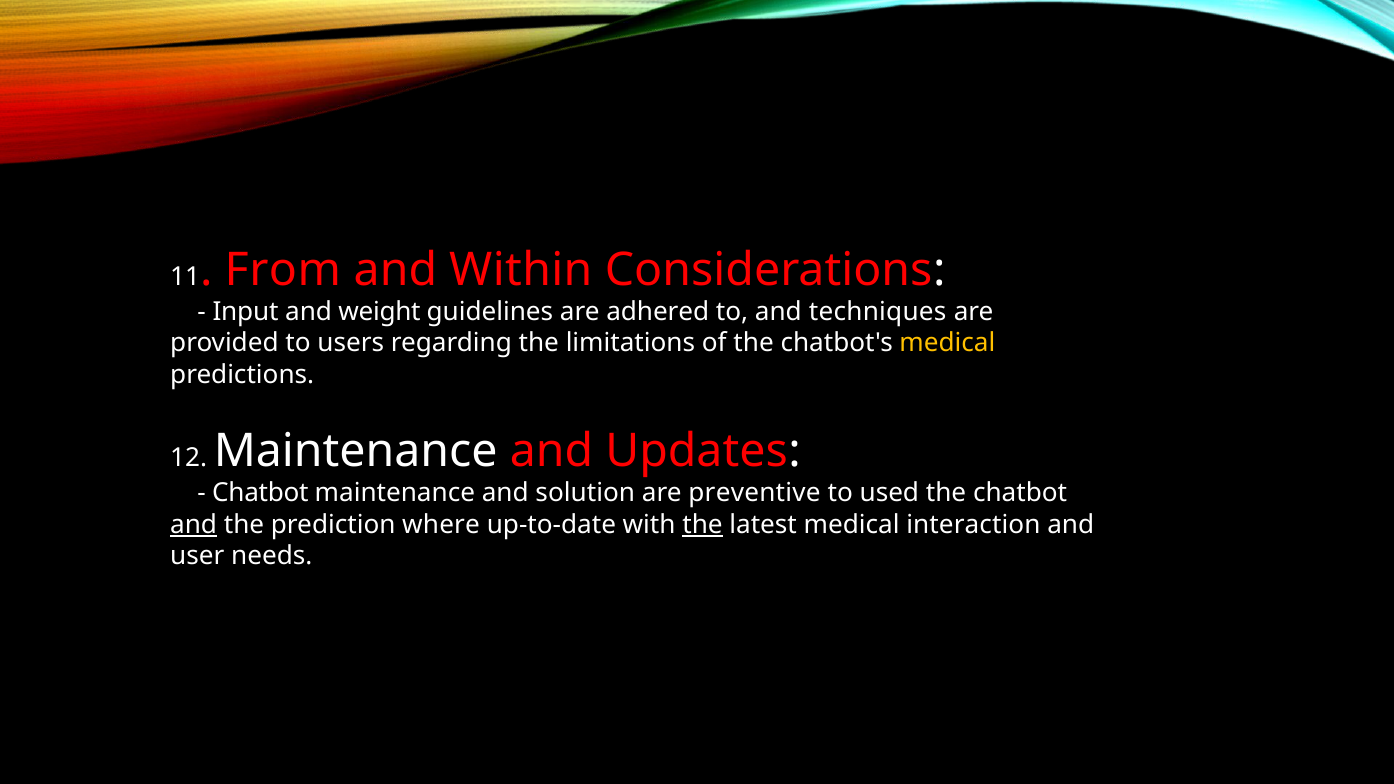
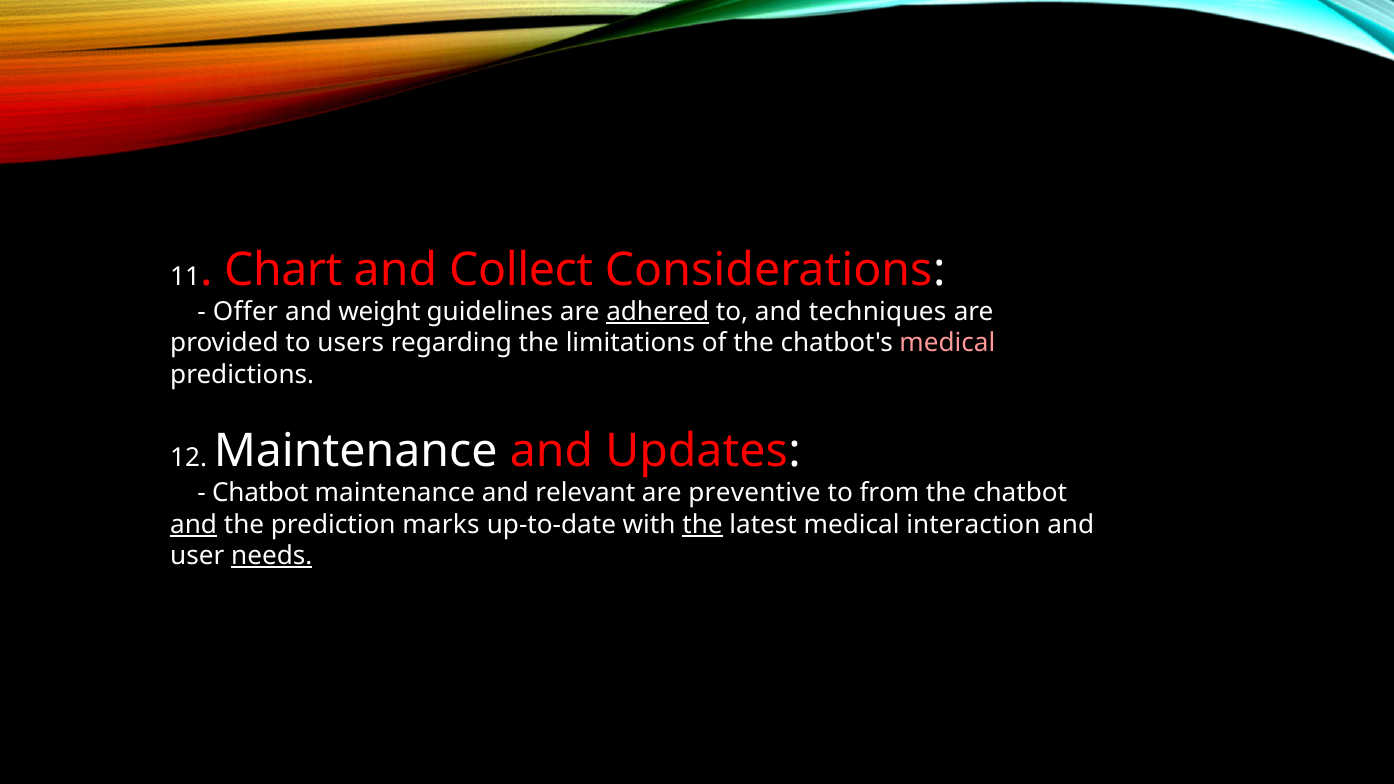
From: From -> Chart
Within: Within -> Collect
Input: Input -> Offer
adhered underline: none -> present
medical at (947, 343) colour: yellow -> pink
solution: solution -> relevant
used: used -> from
where: where -> marks
needs underline: none -> present
